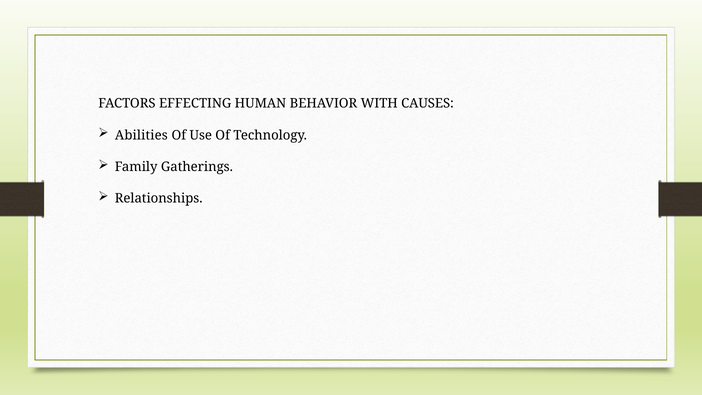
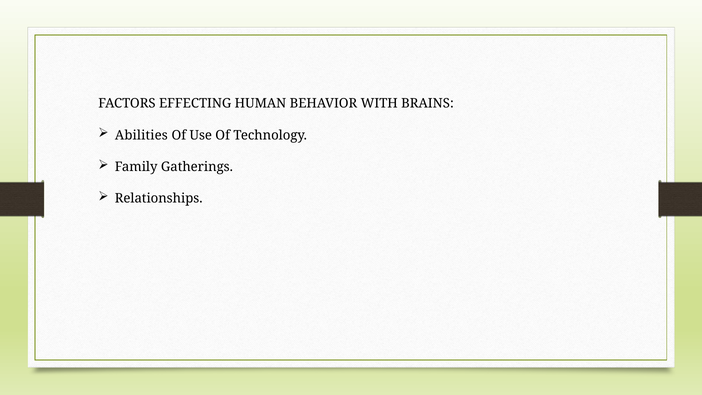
CAUSES: CAUSES -> BRAINS
